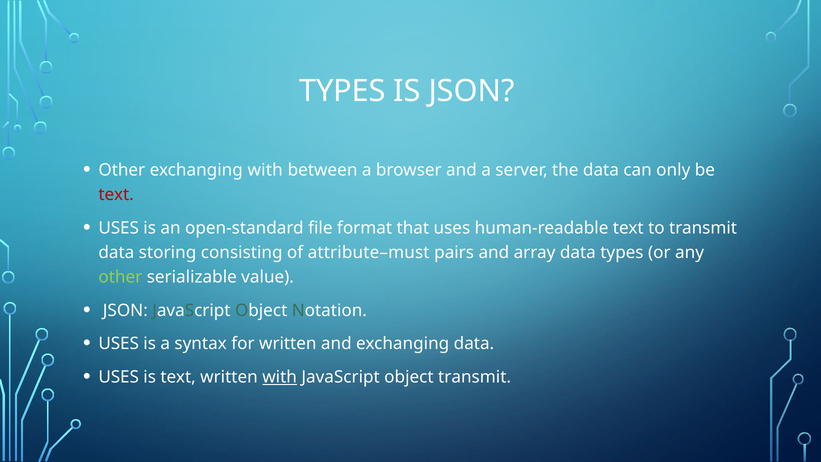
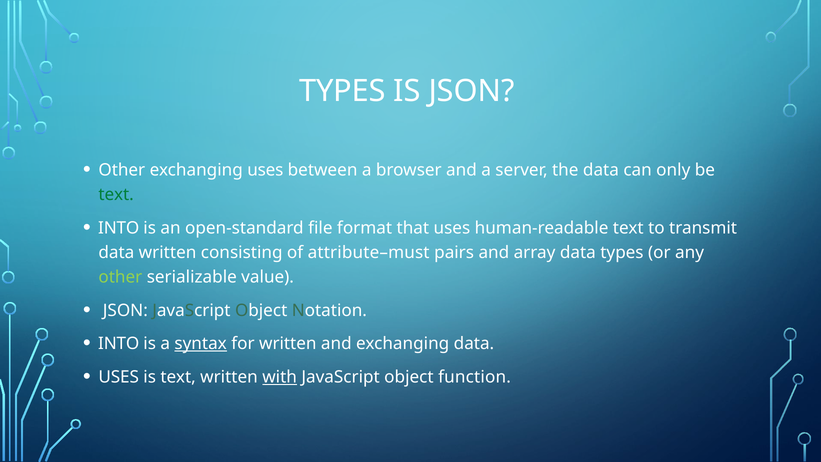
exchanging with: with -> uses
text at (116, 195) colour: red -> green
USES at (119, 228): USES -> INTO
data storing: storing -> written
USES at (119, 344): USES -> INTO
syntax underline: none -> present
object transmit: transmit -> function
